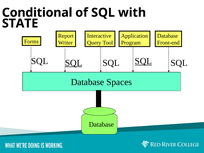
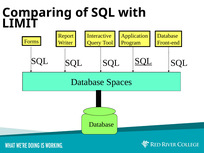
Conditional: Conditional -> Comparing
STATE: STATE -> LIMIT
SQL at (74, 63) underline: present -> none
